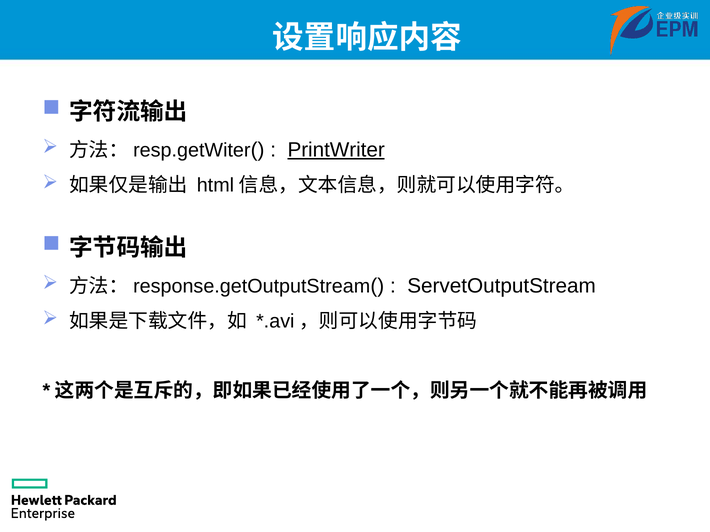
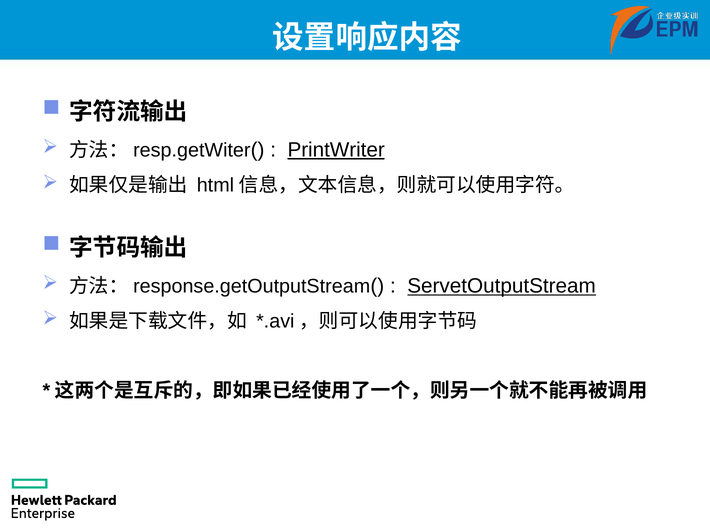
ServetOutputStream underline: none -> present
